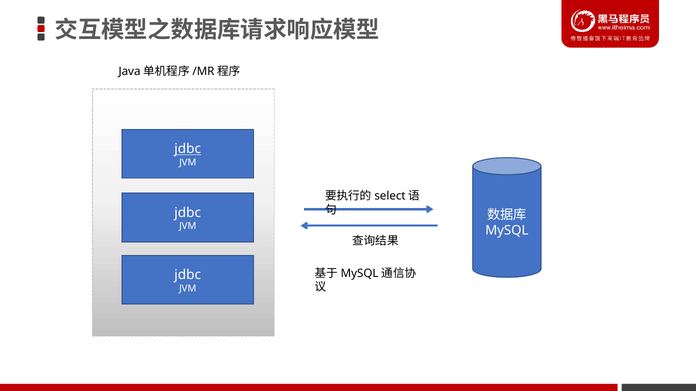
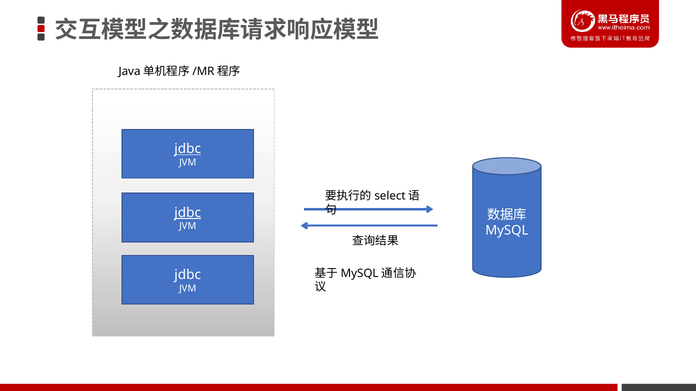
jdbc at (188, 213) underline: none -> present
